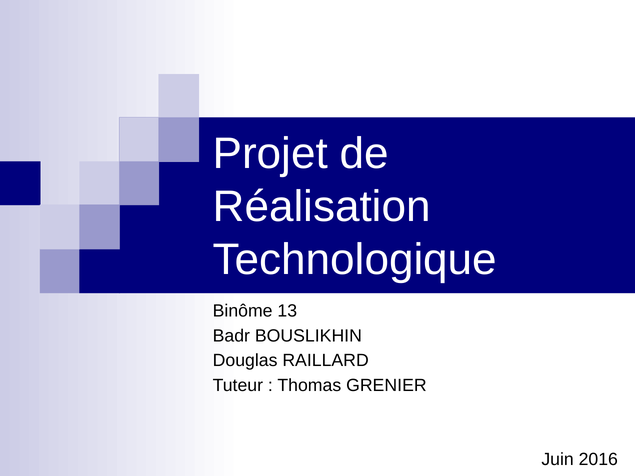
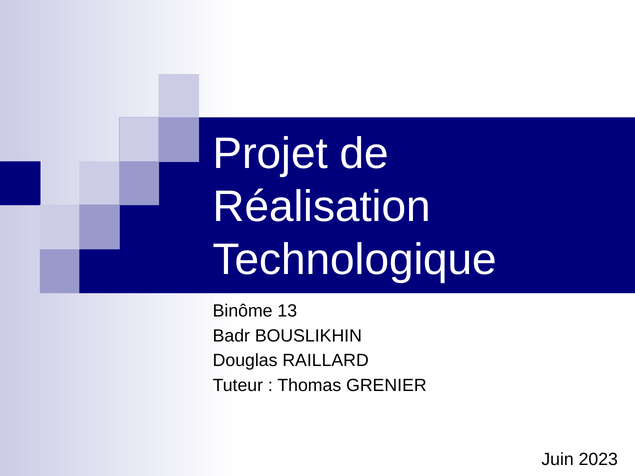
2016: 2016 -> 2023
